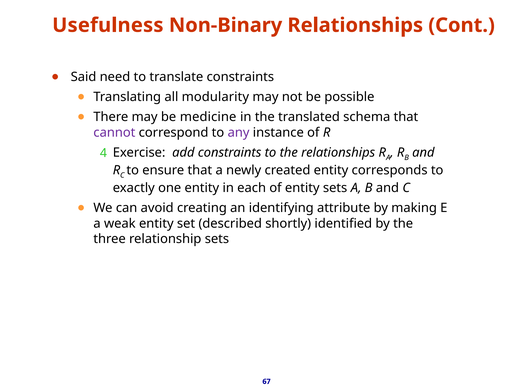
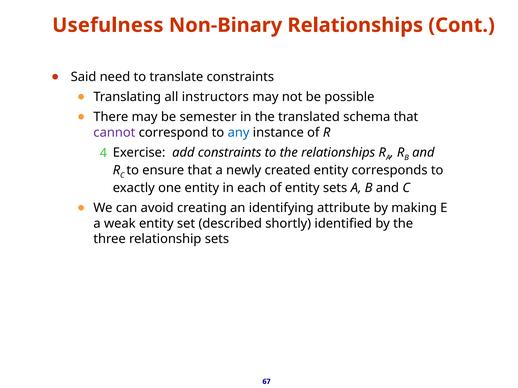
modularity: modularity -> instructors
medicine: medicine -> semester
any colour: purple -> blue
